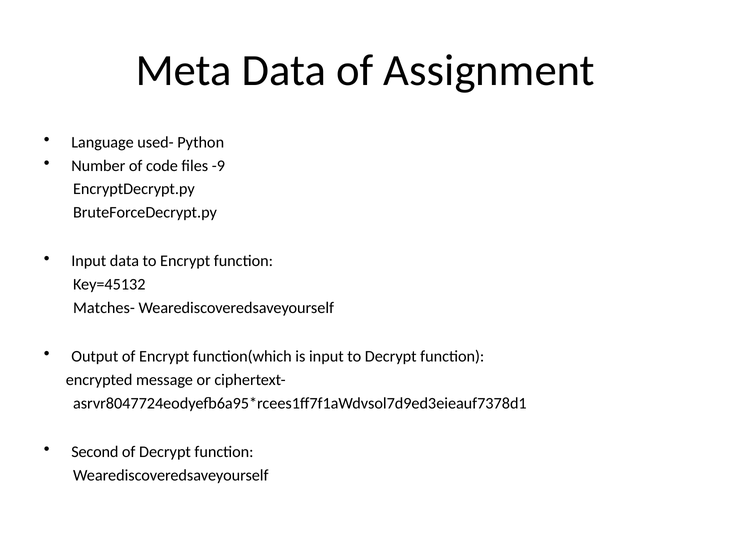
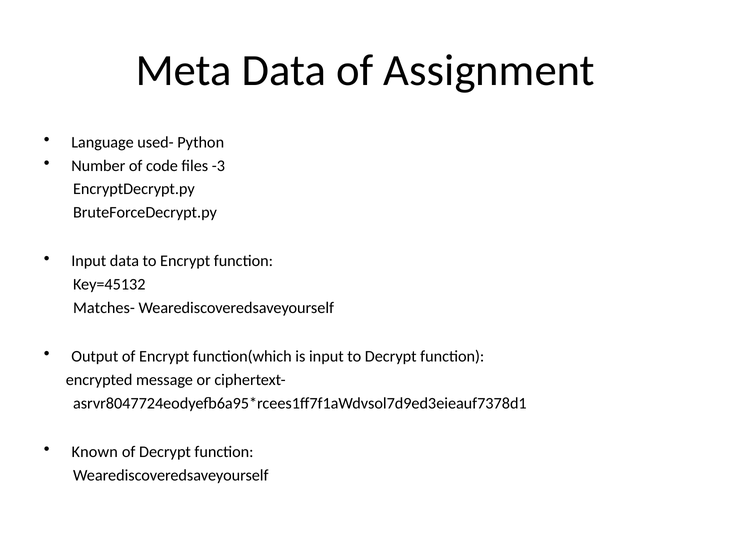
-9: -9 -> -3
Second: Second -> Known
